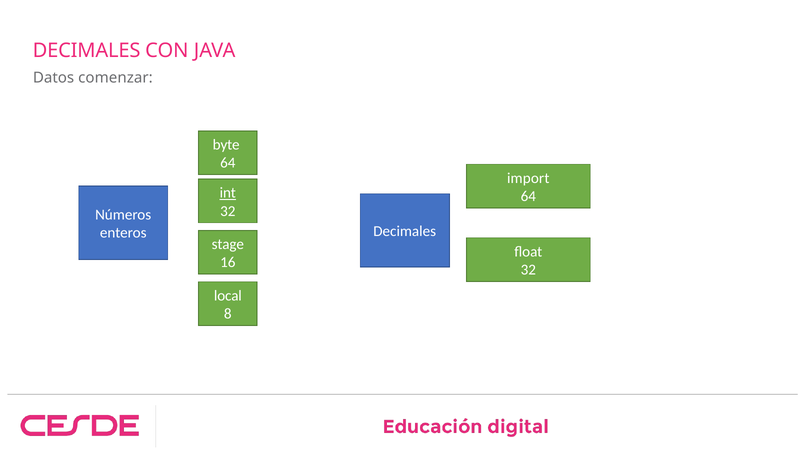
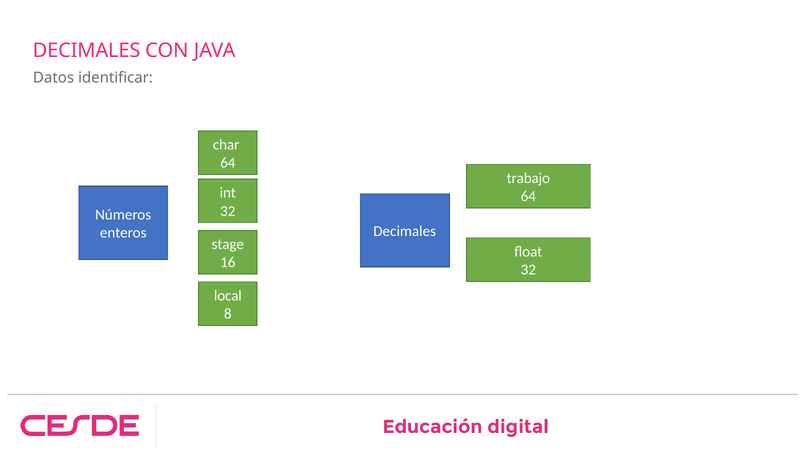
comenzar: comenzar -> identificar
byte: byte -> char
import: import -> trabajo
int underline: present -> none
